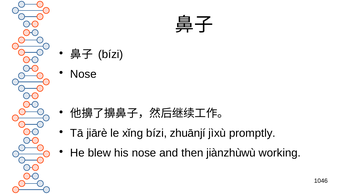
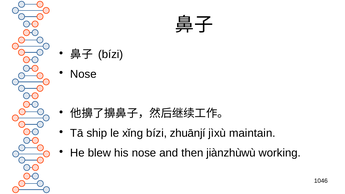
jiārè: jiārè -> ship
promptly: promptly -> maintain
